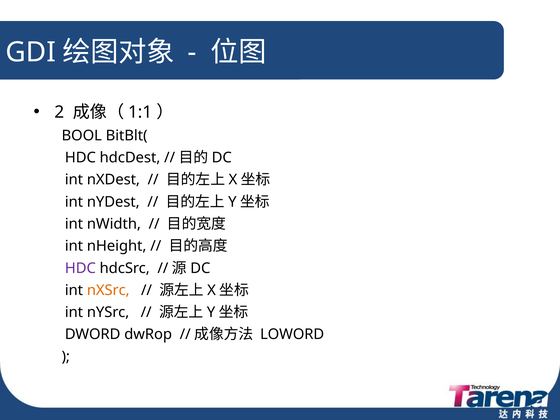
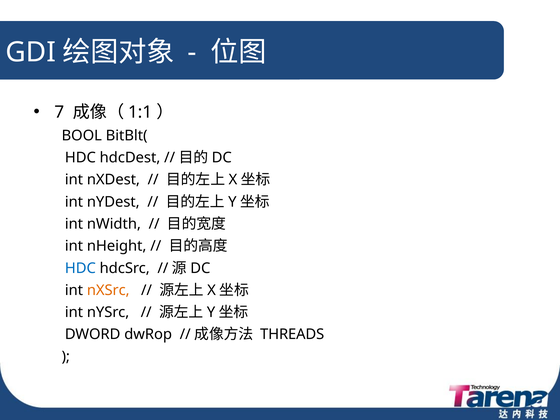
2: 2 -> 7
HDC at (80, 268) colour: purple -> blue
LOWORD: LOWORD -> THREADS
